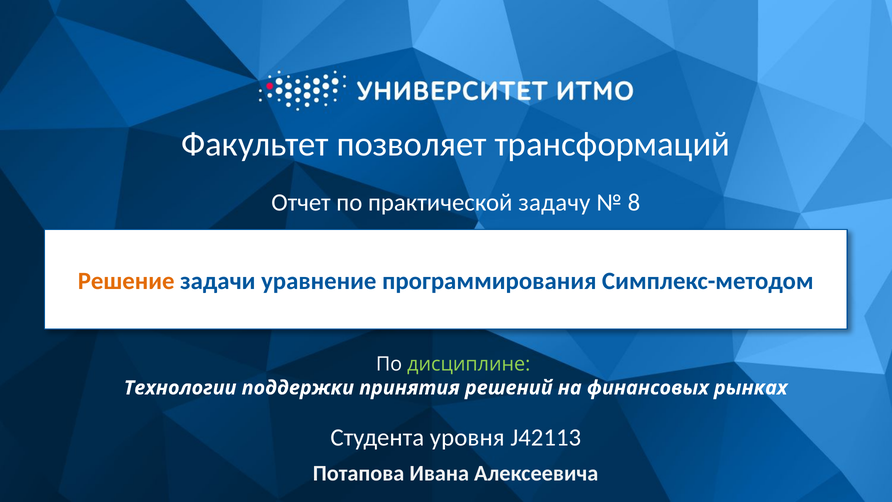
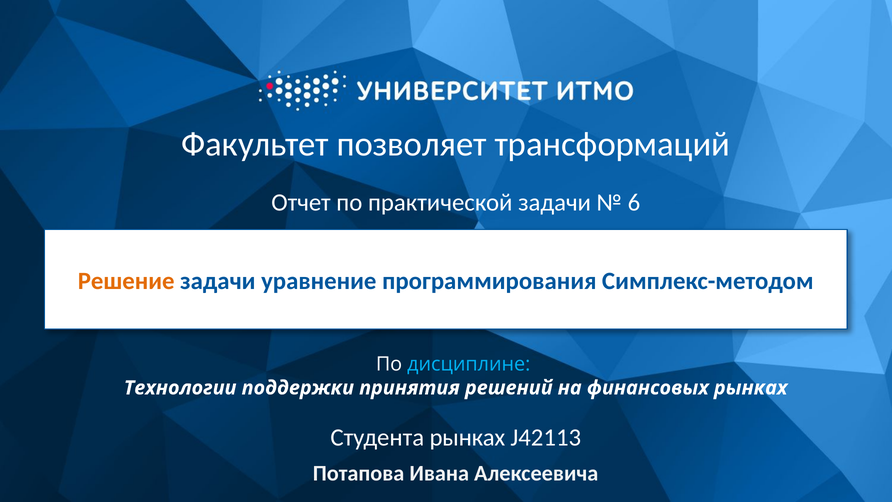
практической задачу: задачу -> задачи
8: 8 -> 6
дисциплине colour: light green -> light blue
Студента уровня: уровня -> рынках
